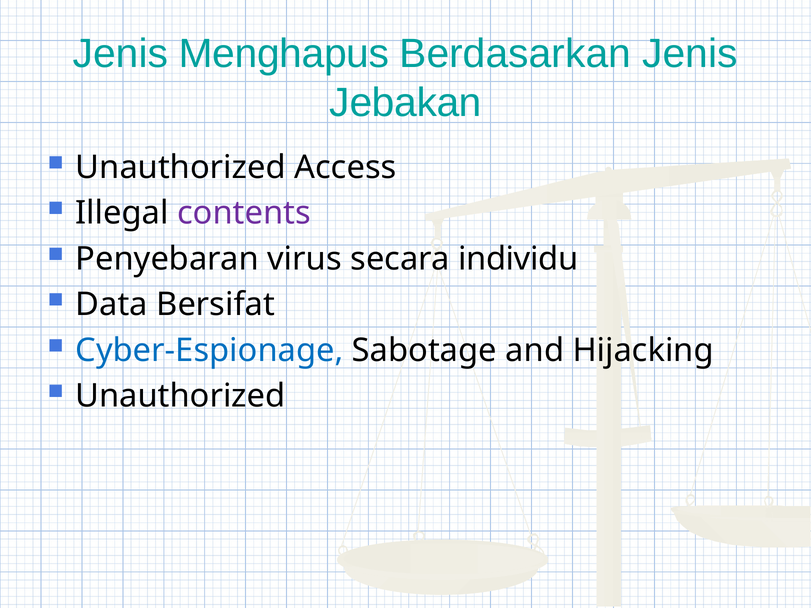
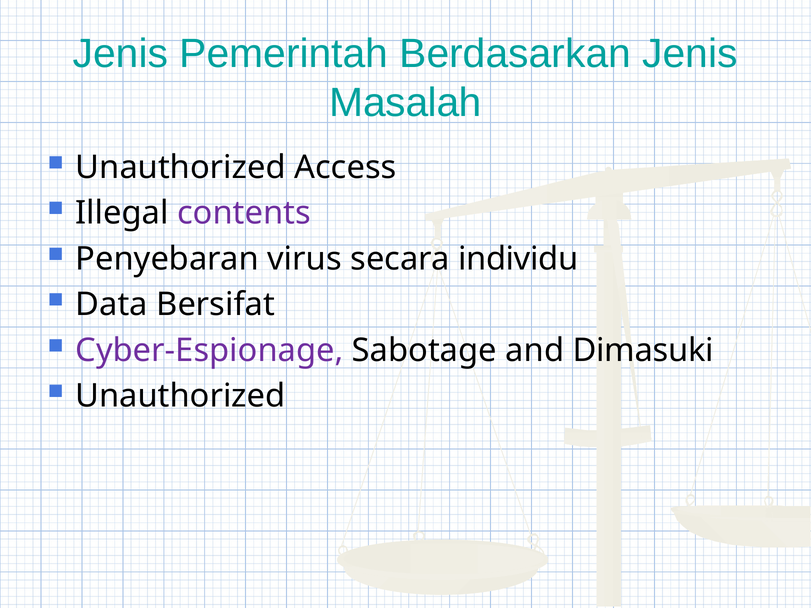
Menghapus: Menghapus -> Pemerintah
Jebakan: Jebakan -> Masalah
Cyber-Espionage colour: blue -> purple
Hijacking: Hijacking -> Dimasuki
